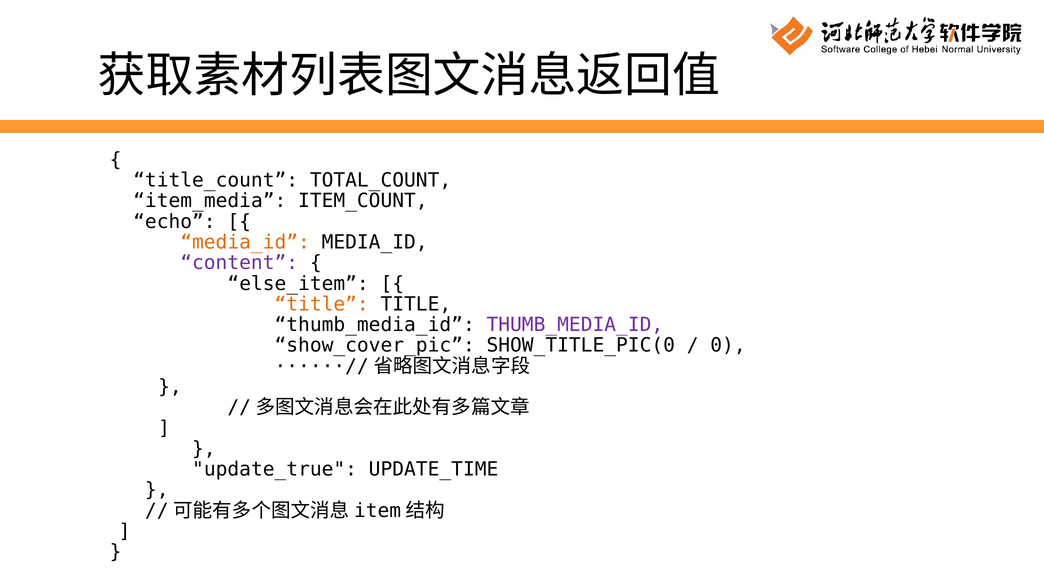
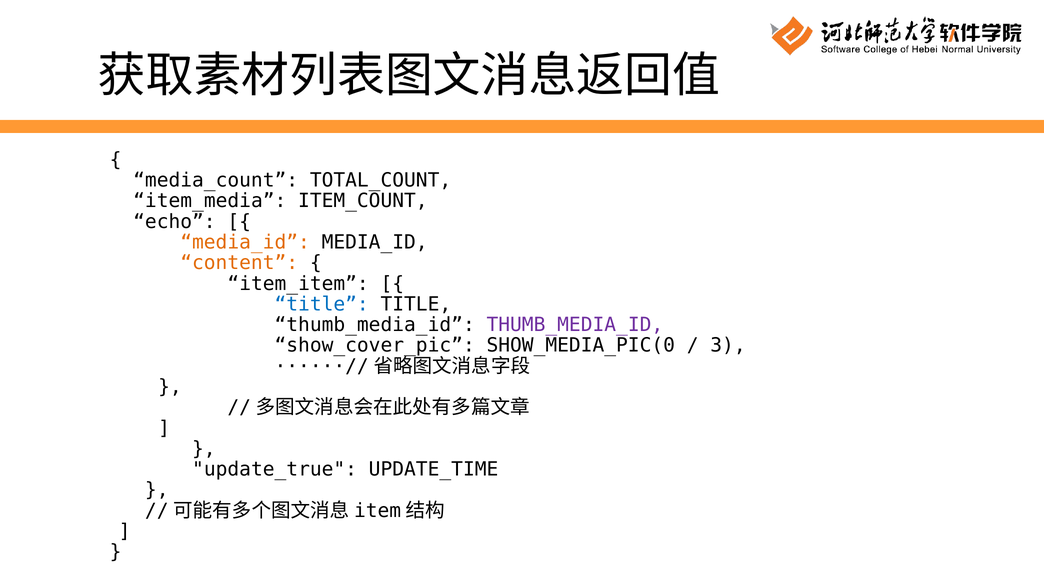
title_count: title_count -> media_count
content colour: purple -> orange
else_item: else_item -> item_item
title at (322, 304) colour: orange -> blue
SHOW_TITLE_PIC(0: SHOW_TITLE_PIC(0 -> SHOW_MEDIA_PIC(0
0: 0 -> 3
